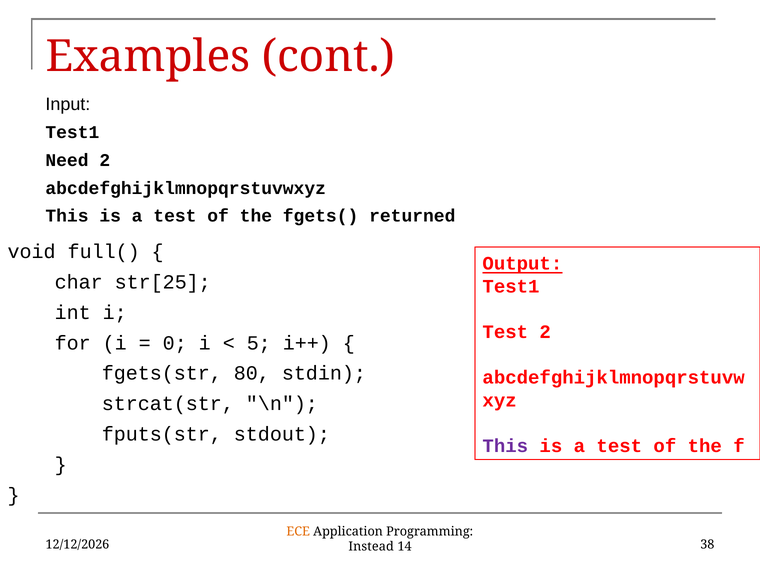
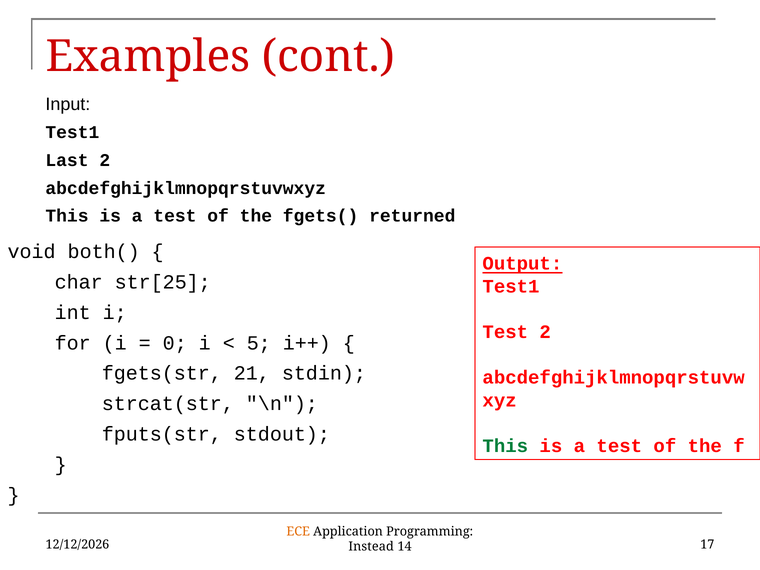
Need: Need -> Last
full(: full( -> both(
80: 80 -> 21
This at (505, 446) colour: purple -> green
38: 38 -> 17
